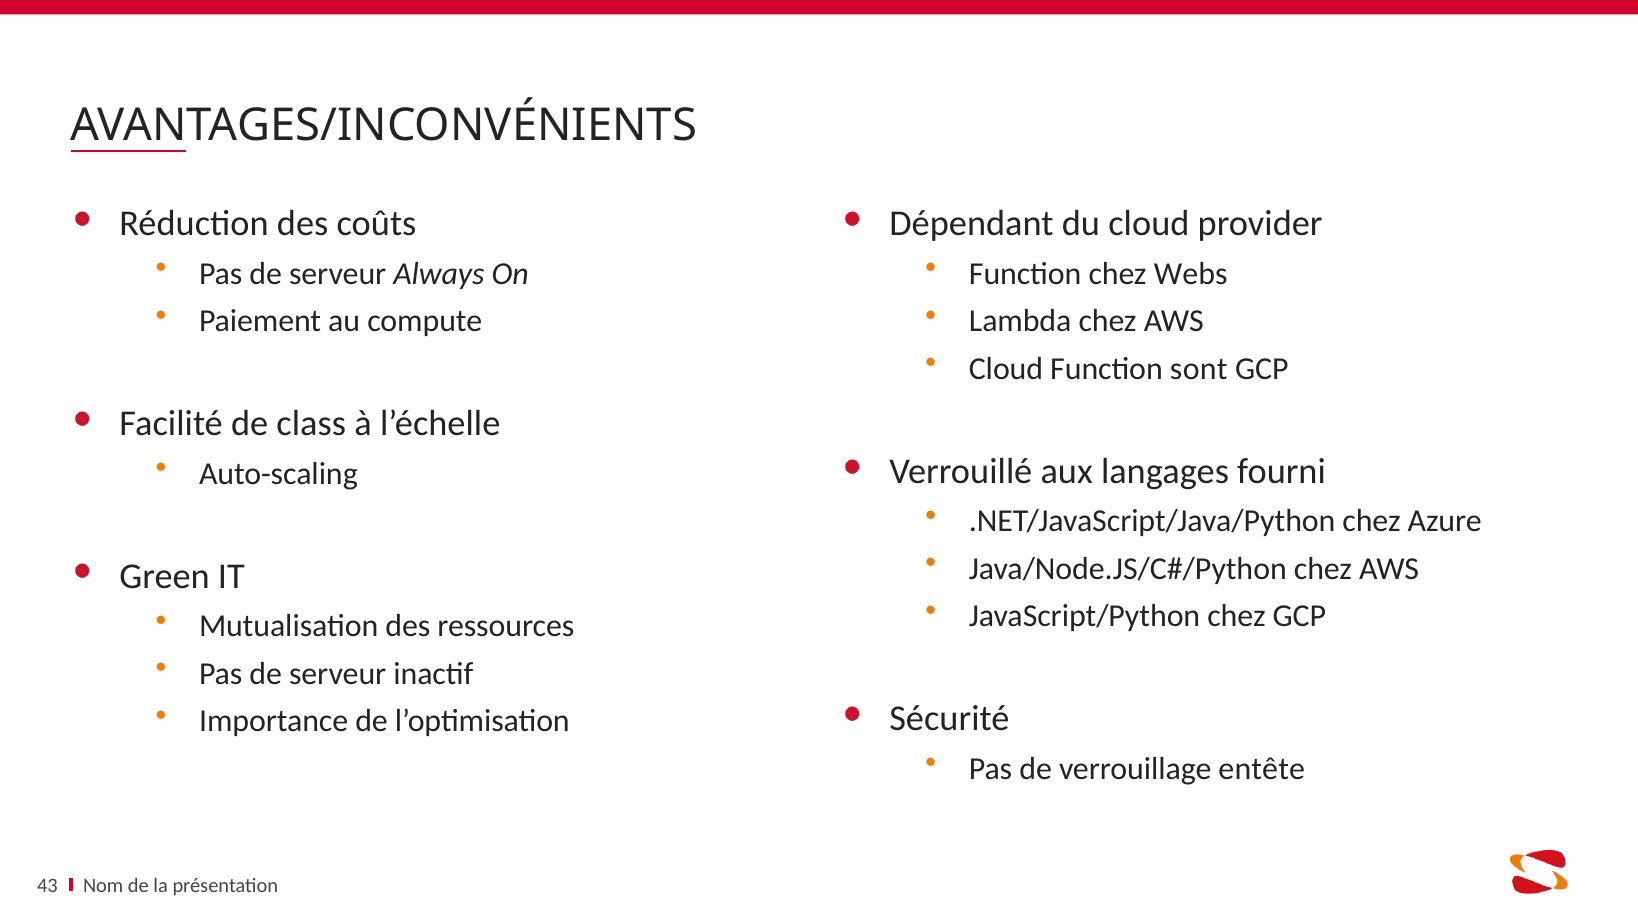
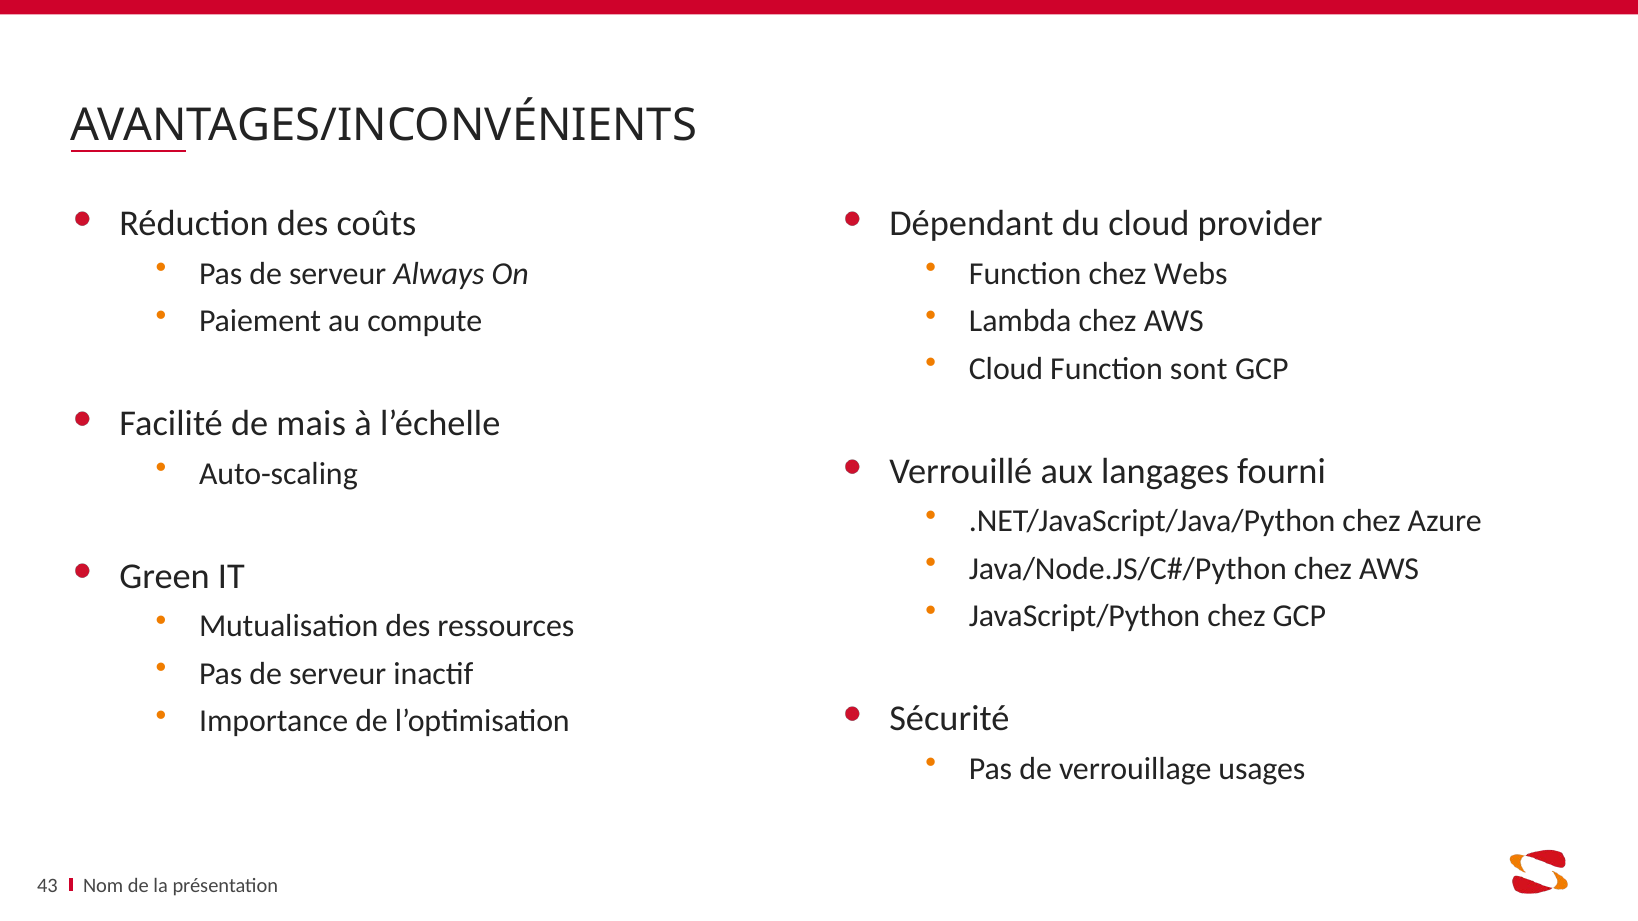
class: class -> mais
entête: entête -> usages
